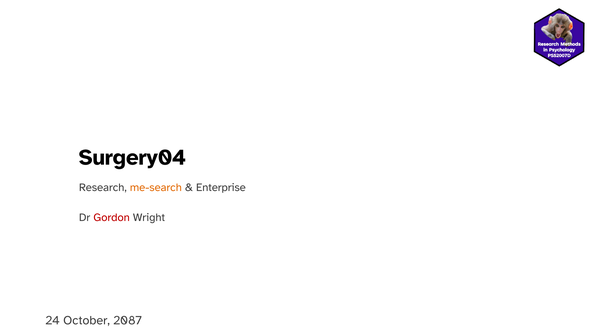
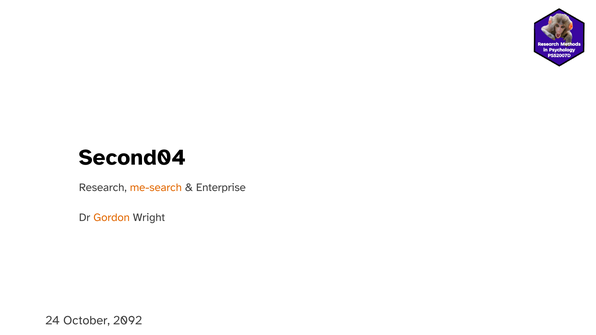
Surgery04: Surgery04 -> Second04
Gordon colour: red -> orange
2087: 2087 -> 2092
